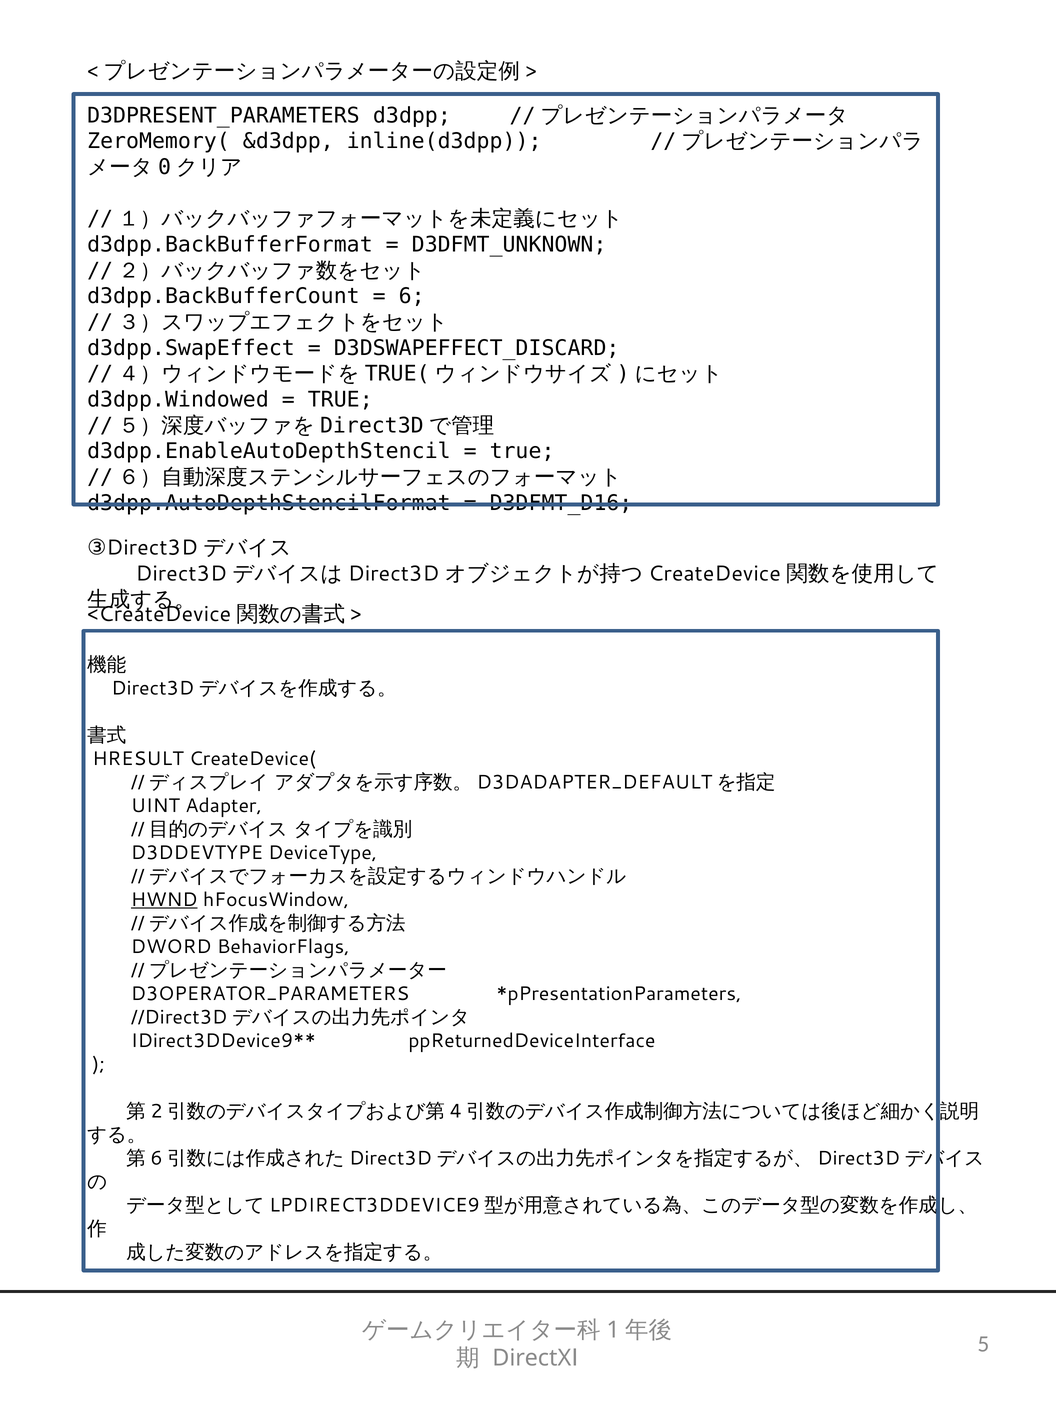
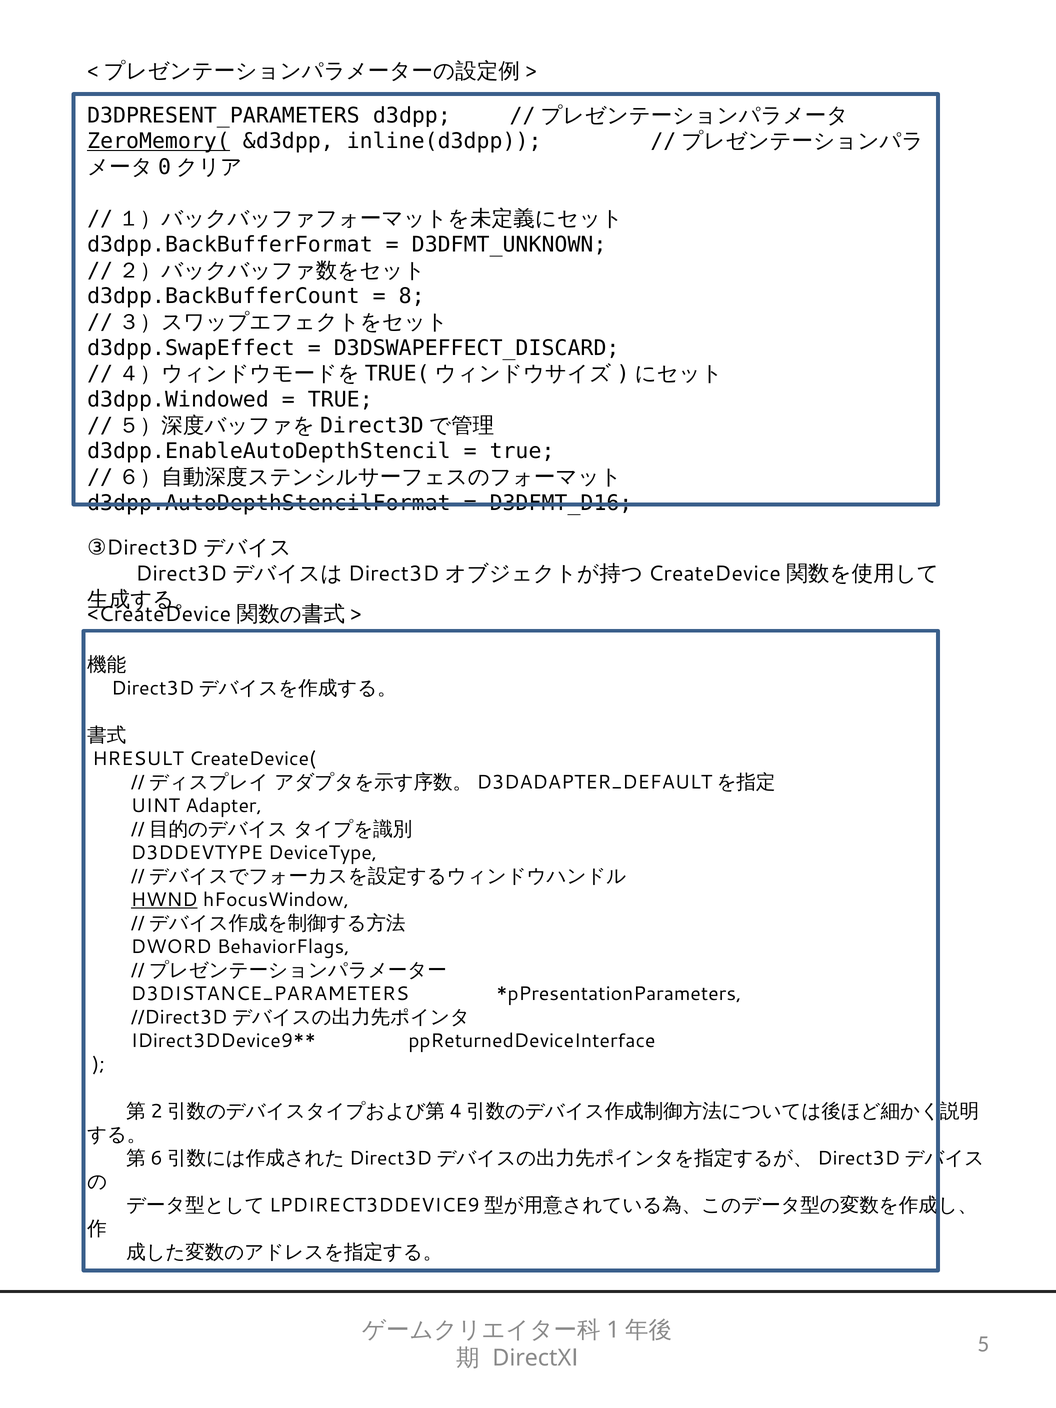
ZeroMemory( underline: none -> present
6: 6 -> 8
D3OPERATOR_PARAMETERS: D3OPERATOR_PARAMETERS -> D3DISTANCE_PARAMETERS
